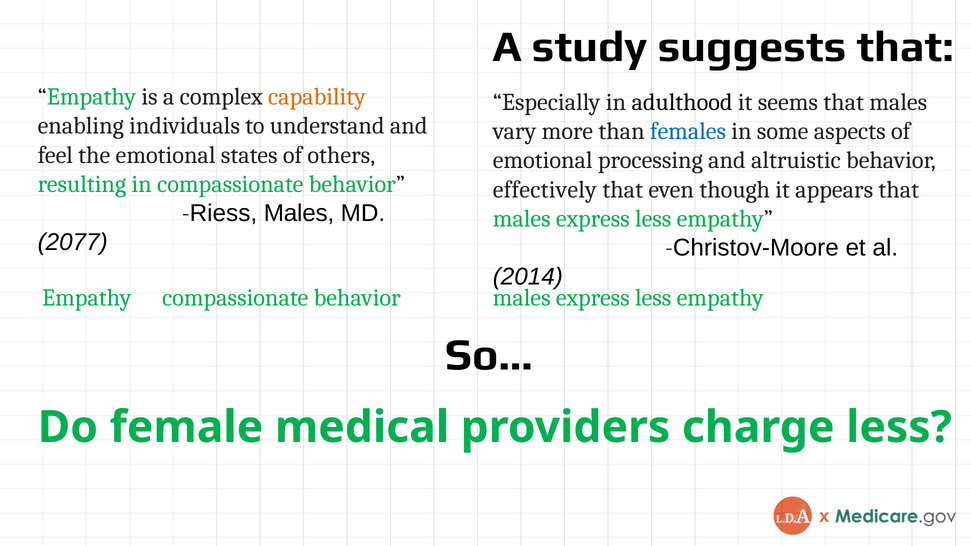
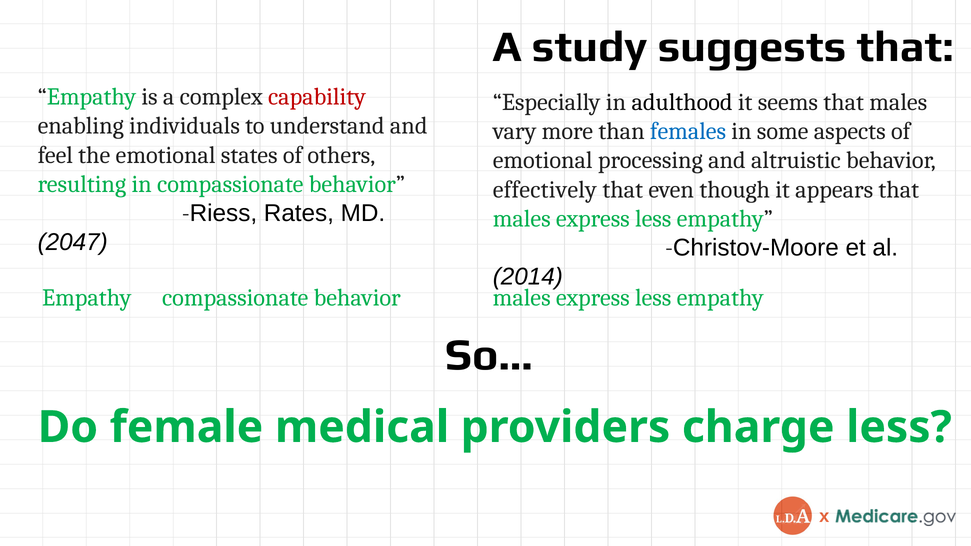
capability colour: orange -> red
Riess Males: Males -> Rates
2077: 2077 -> 2047
